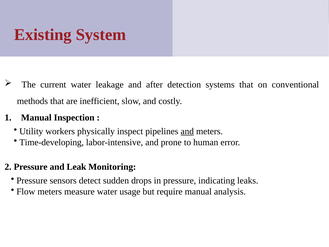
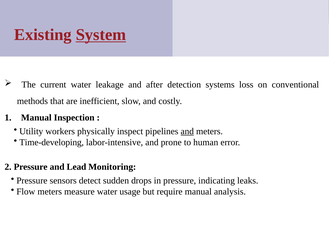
System underline: none -> present
systems that: that -> loss
Leak: Leak -> Lead
